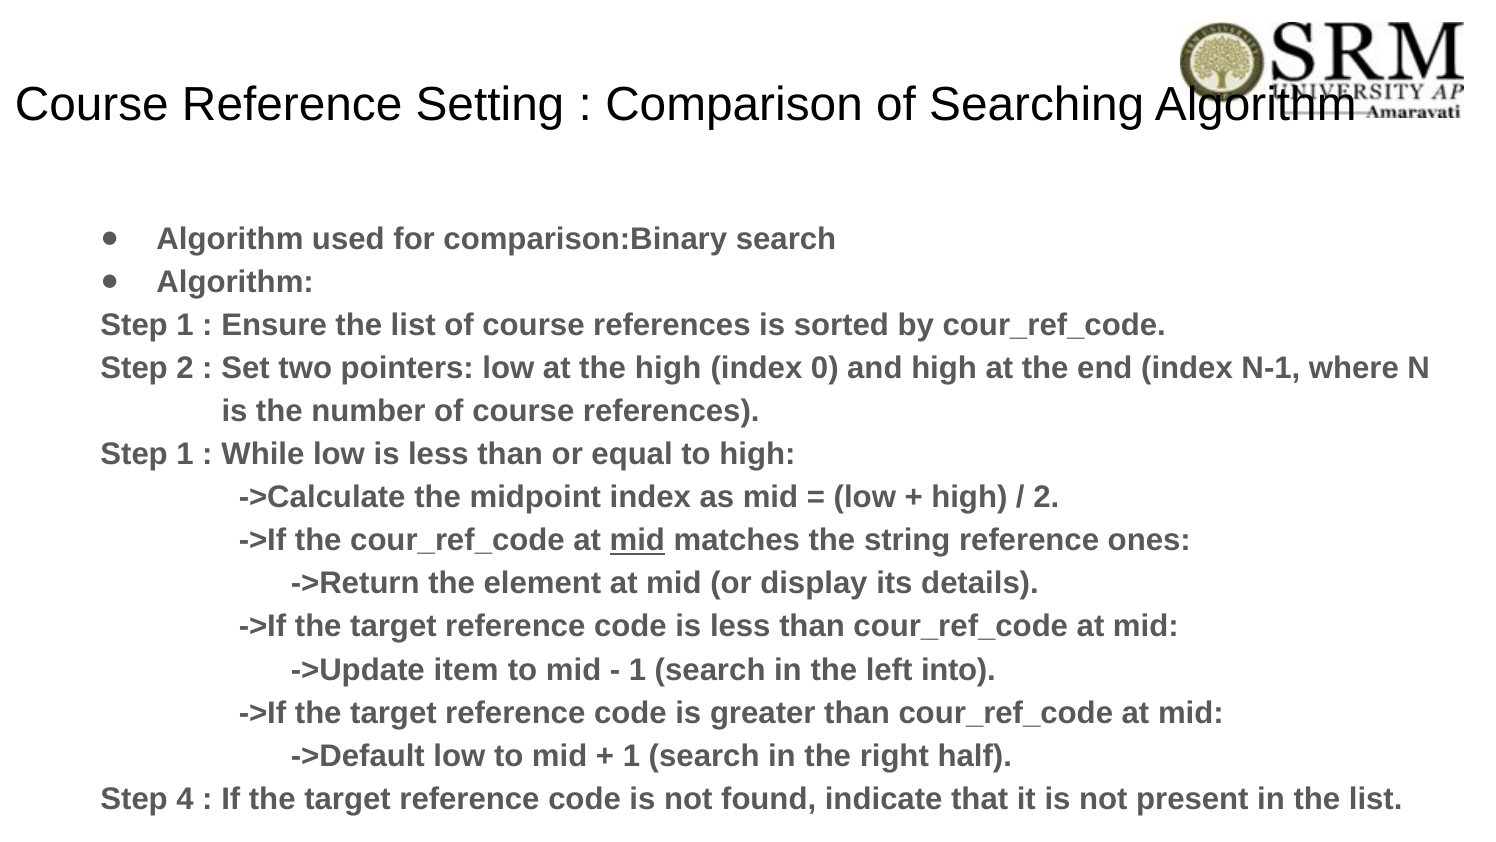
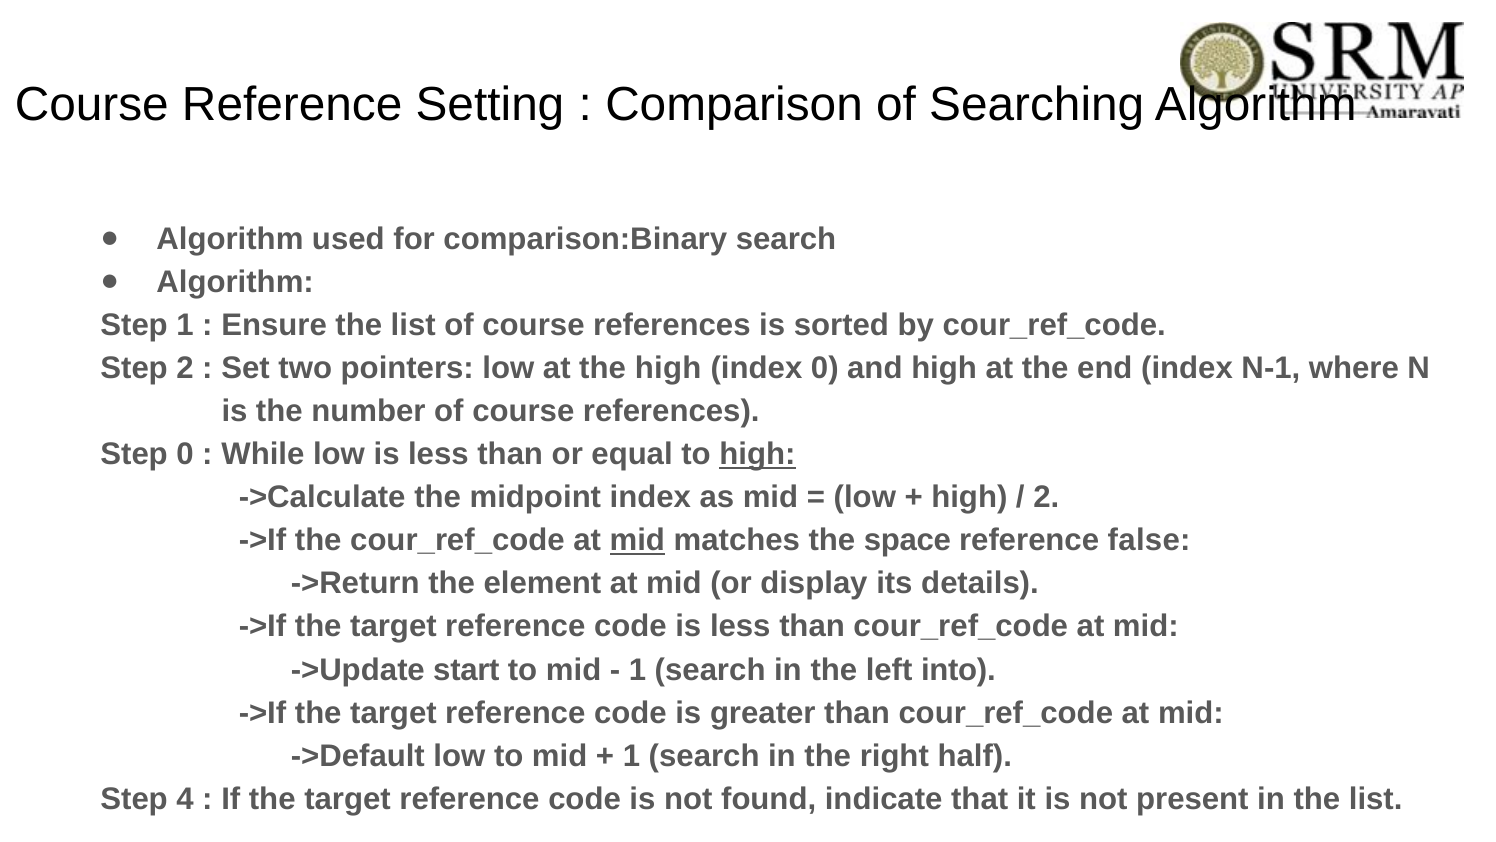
1 at (185, 454): 1 -> 0
high at (757, 454) underline: none -> present
string: string -> space
ones: ones -> false
item: item -> start
